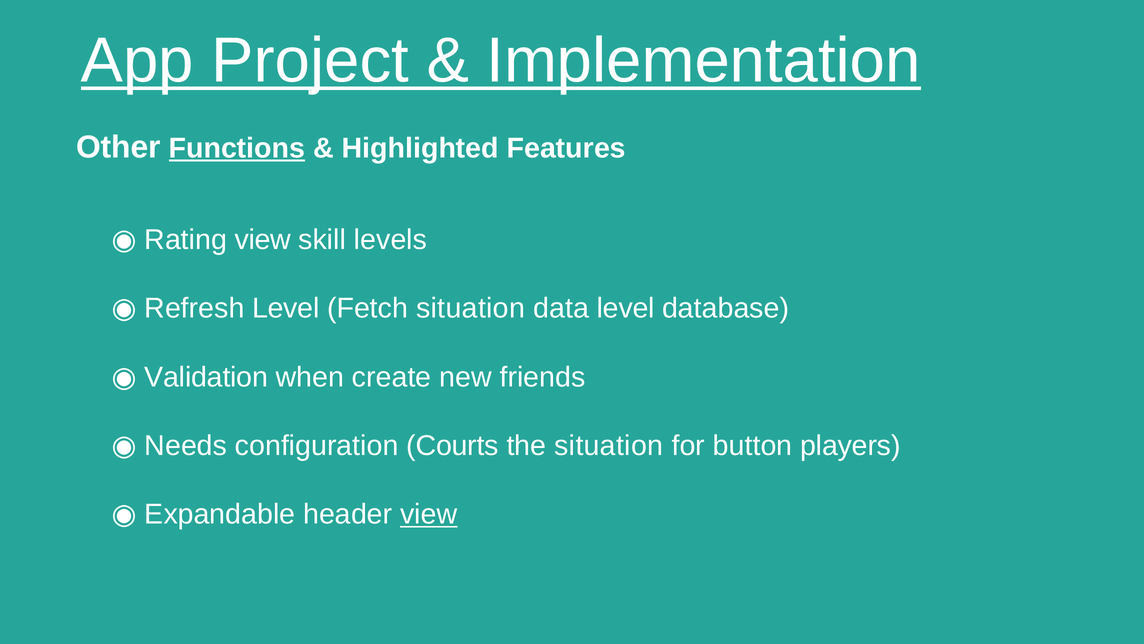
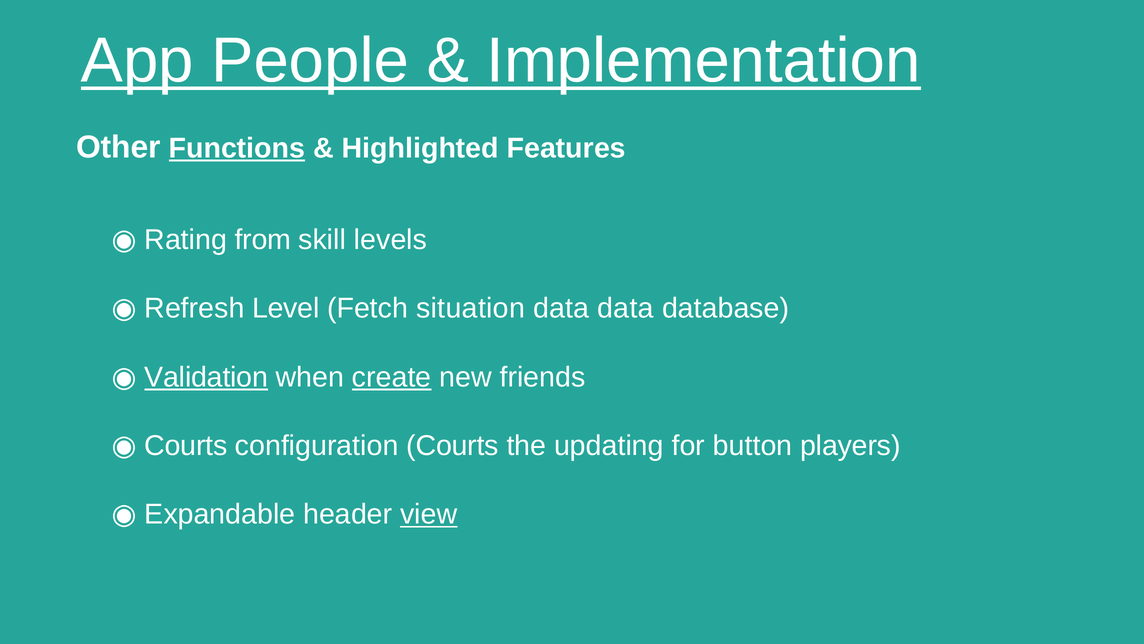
Project: Project -> People
Rating view: view -> from
data level: level -> data
Validation underline: none -> present
create underline: none -> present
Needs at (186, 446): Needs -> Courts
the situation: situation -> updating
